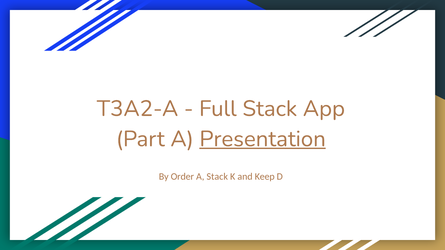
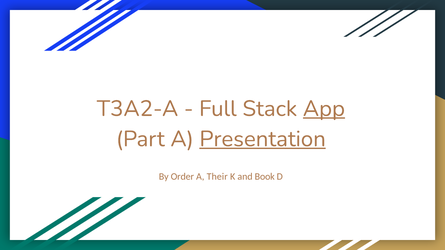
App underline: none -> present
A Stack: Stack -> Their
Keep: Keep -> Book
